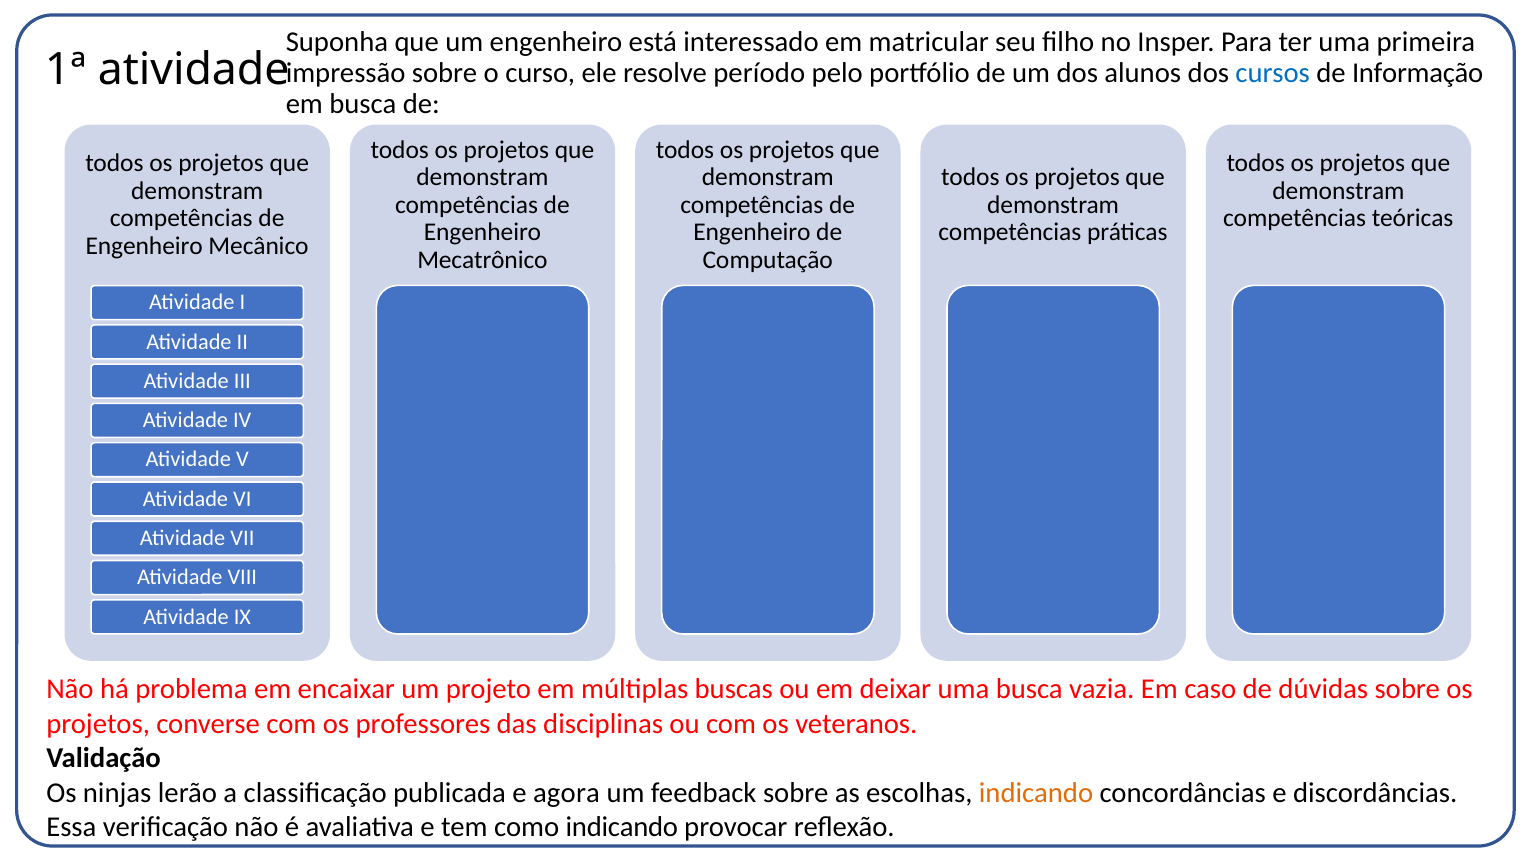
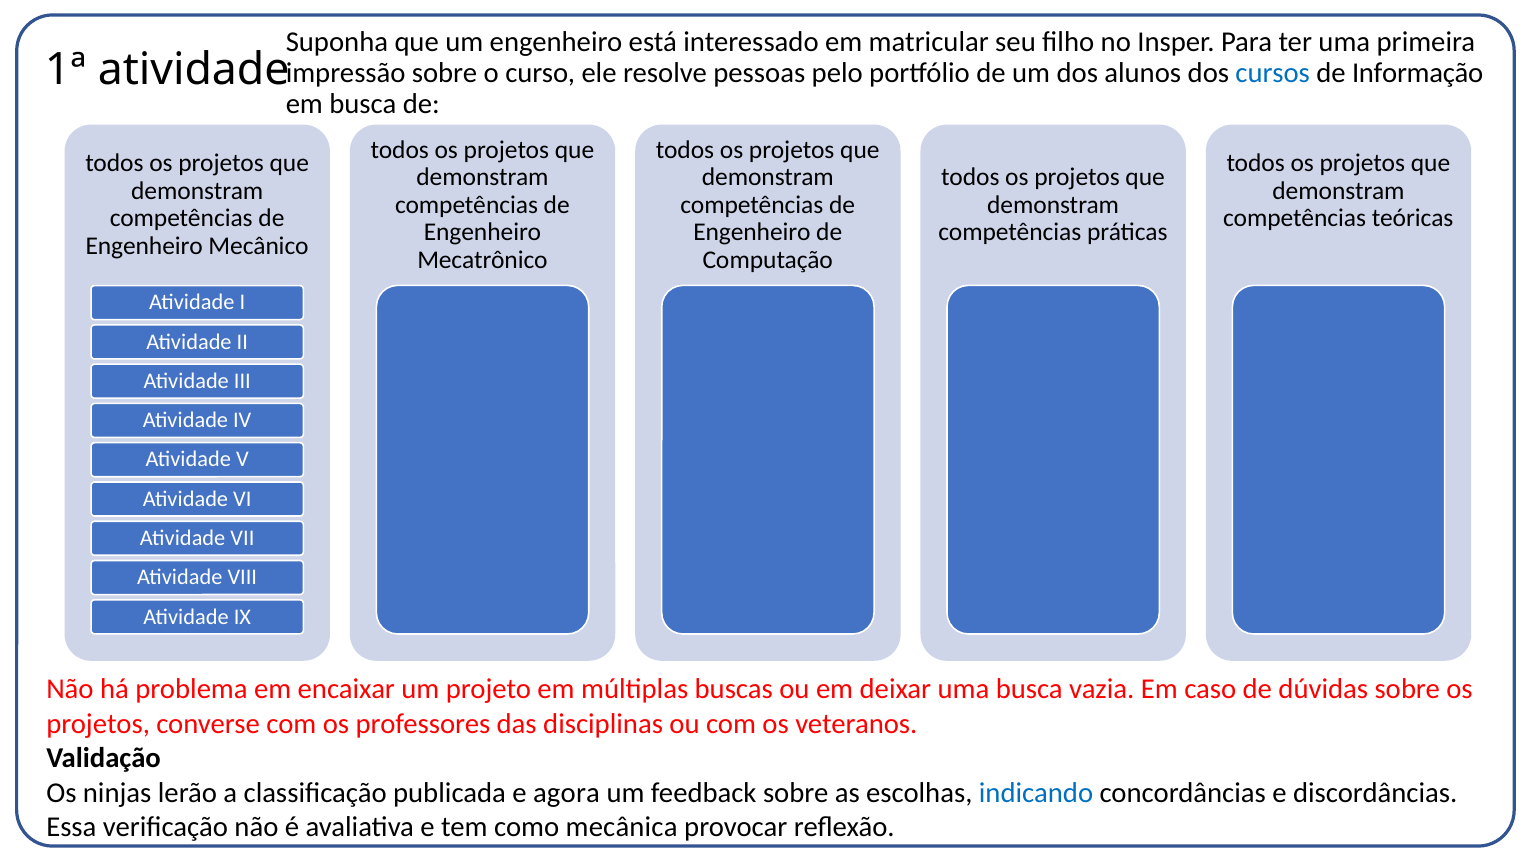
período: período -> pessoas
indicando at (1036, 793) colour: orange -> blue
como indicando: indicando -> mecânica
